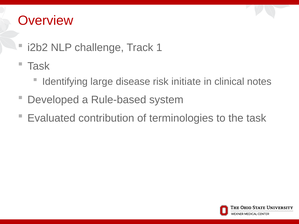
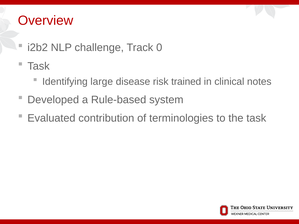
1: 1 -> 0
initiate: initiate -> trained
